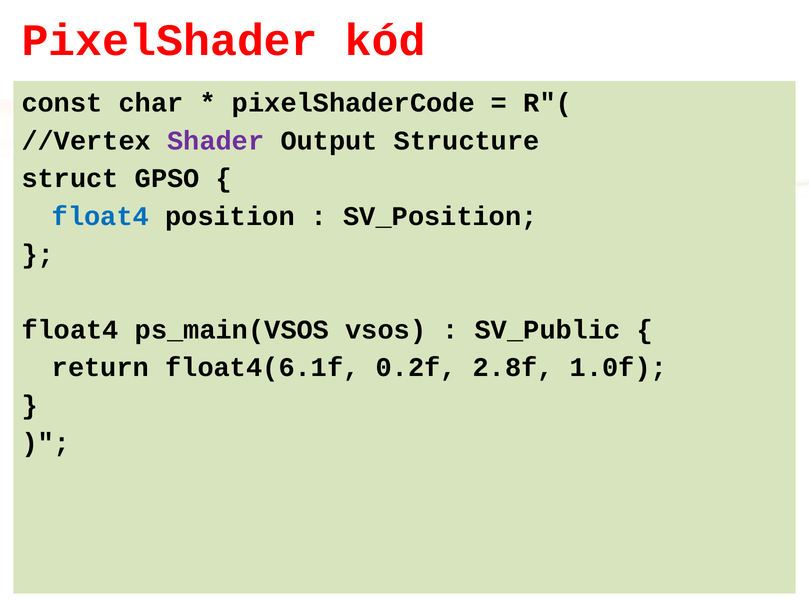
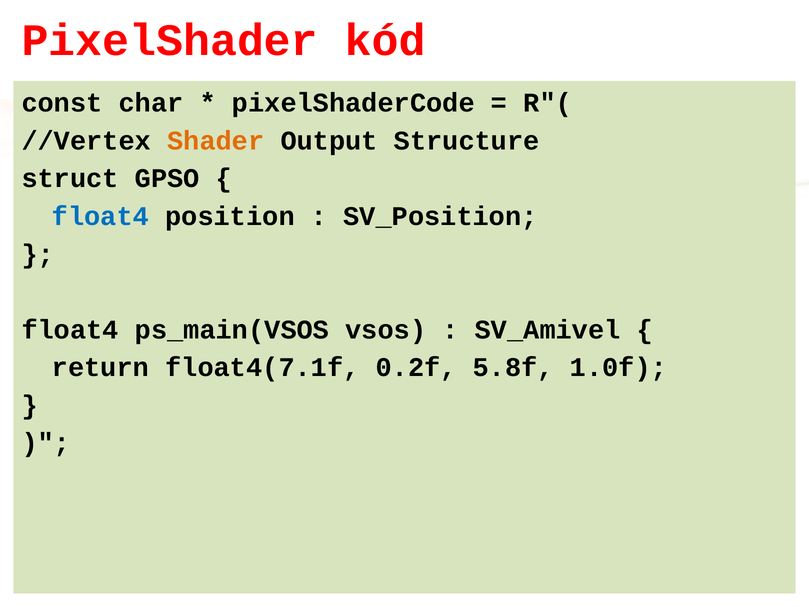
Shader colour: purple -> orange
SV_Public: SV_Public -> SV_Amivel
float4(6.1f: float4(6.1f -> float4(7.1f
2.8f: 2.8f -> 5.8f
